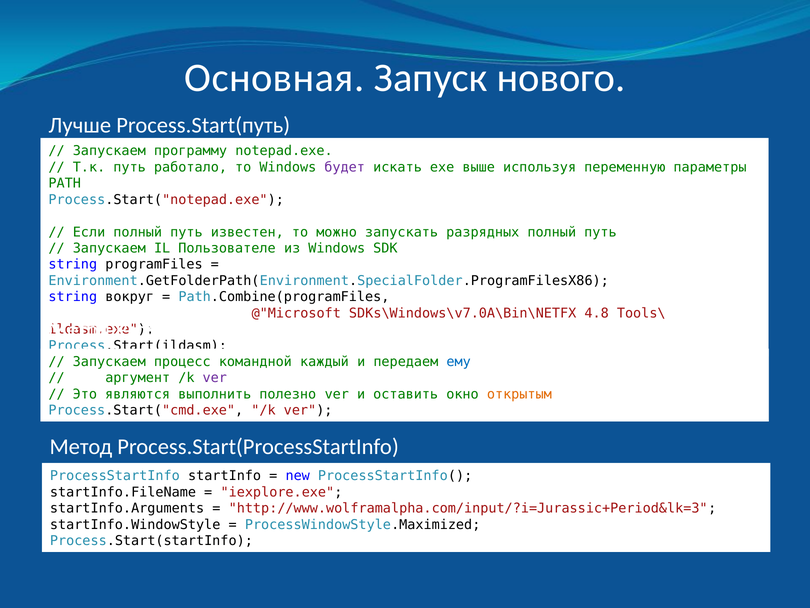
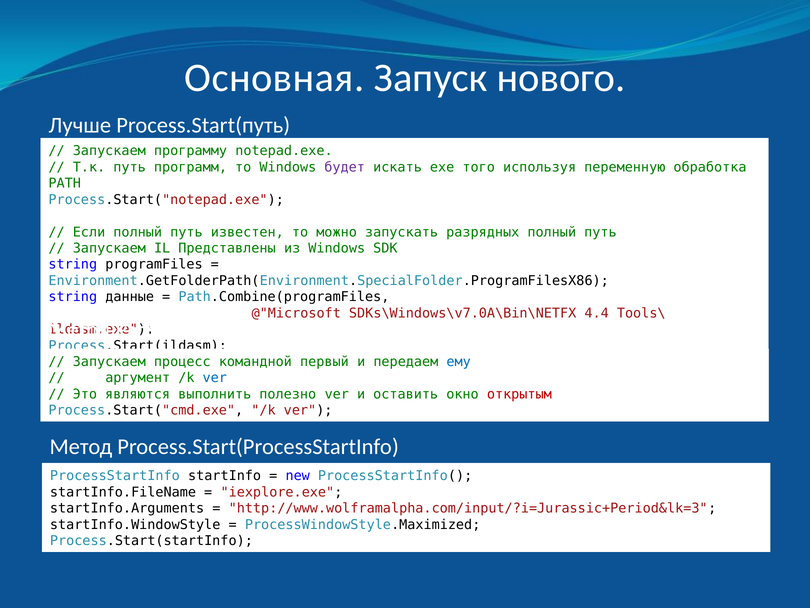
работало: работало -> программ
выше: выше -> того
параметры: параметры -> обработка
Пользователе: Пользователе -> Представлены
вокруг: вокруг -> данные
4.8: 4.8 -> 4.4
каждый: каждый -> первый
ver at (215, 378) colour: purple -> blue
открытым colour: orange -> red
